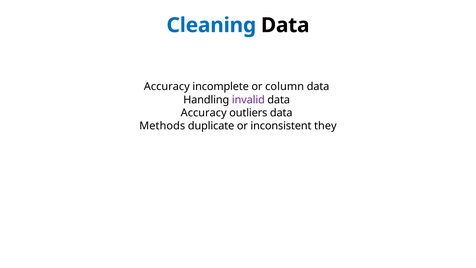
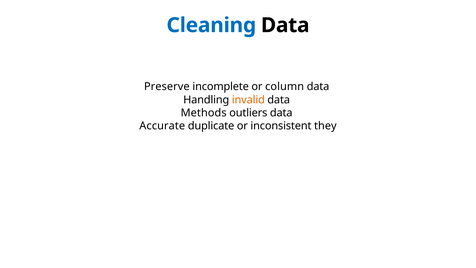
Accuracy at (167, 87): Accuracy -> Preserve
invalid colour: purple -> orange
Accuracy at (204, 113): Accuracy -> Methods
Methods: Methods -> Accurate
